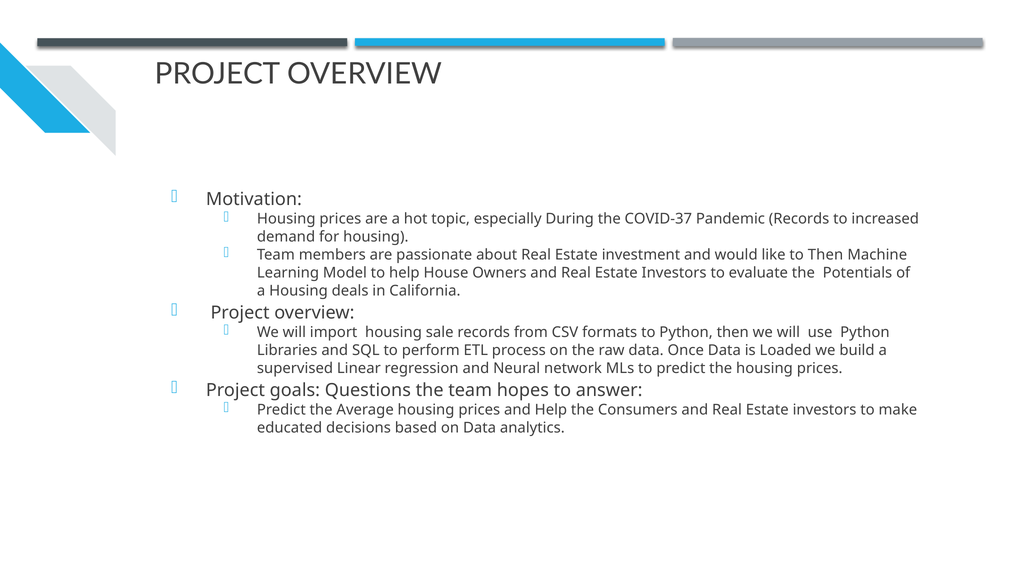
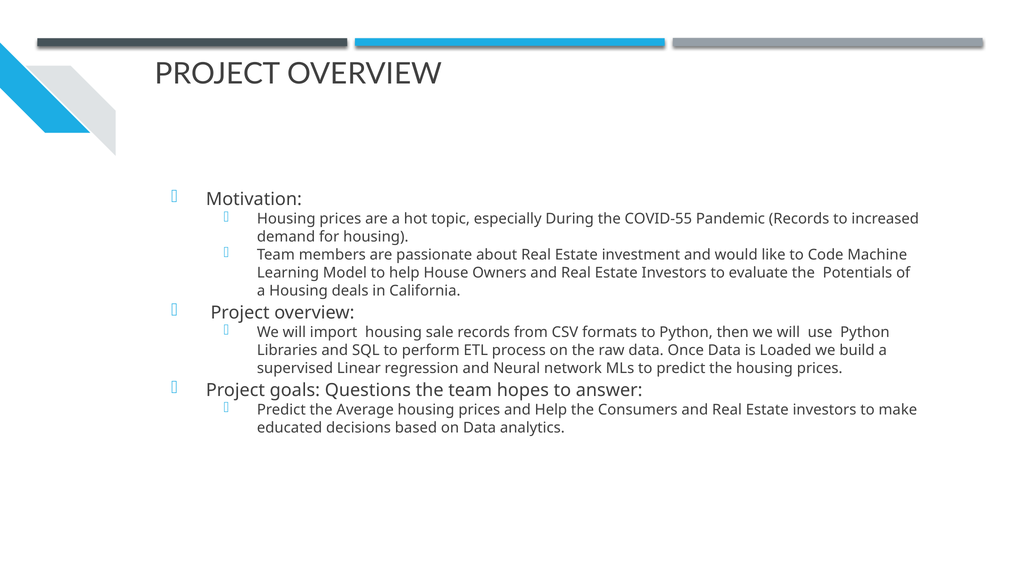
COVID-37: COVID-37 -> COVID-55
to Then: Then -> Code
